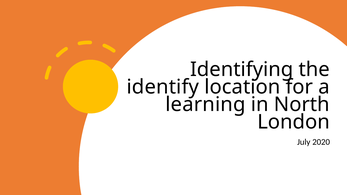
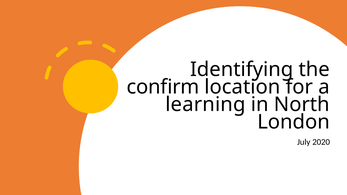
identify: identify -> confirm
